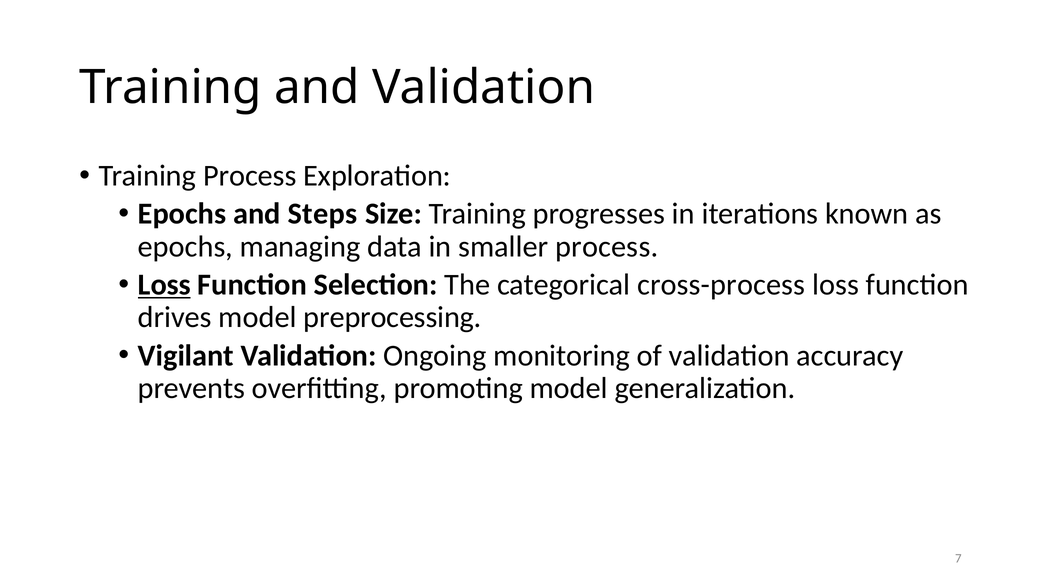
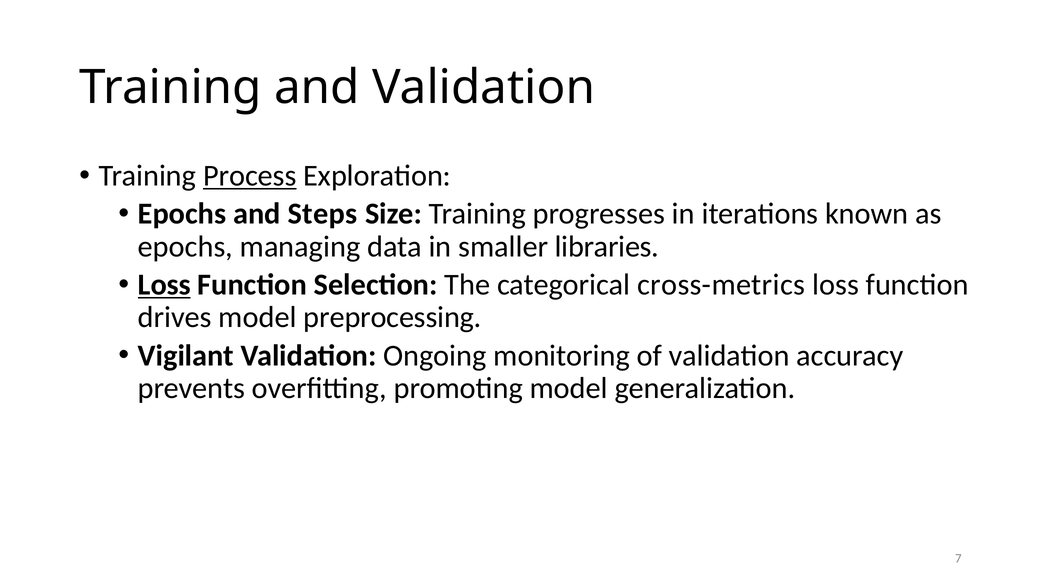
Process at (250, 176) underline: none -> present
smaller process: process -> libraries
cross-process: cross-process -> cross-metrics
